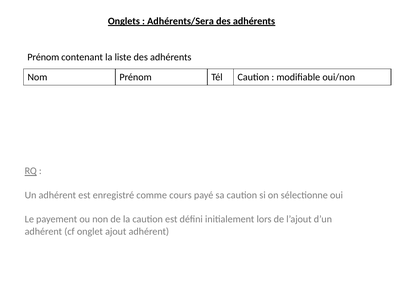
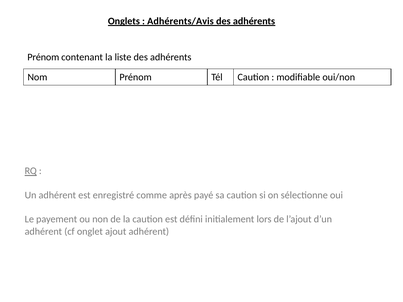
Adhérents/Sera: Adhérents/Sera -> Adhérents/Avis
cours: cours -> après
